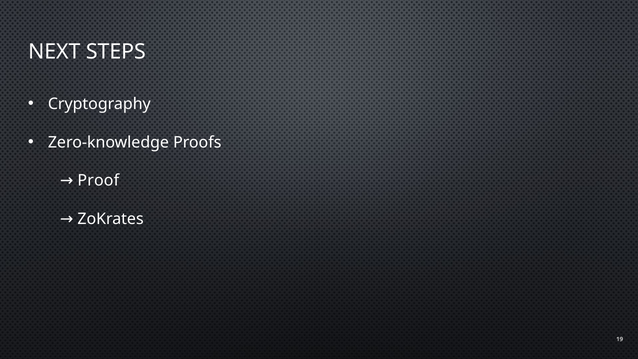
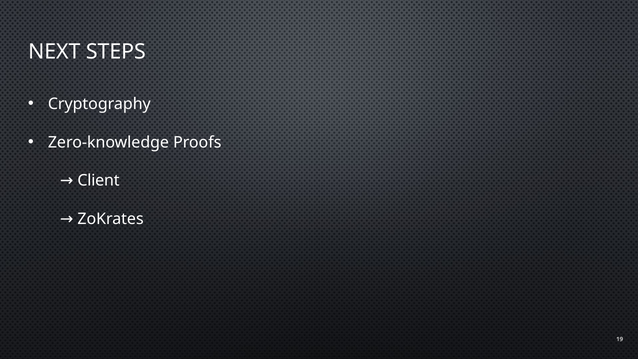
Proof: Proof -> Client
